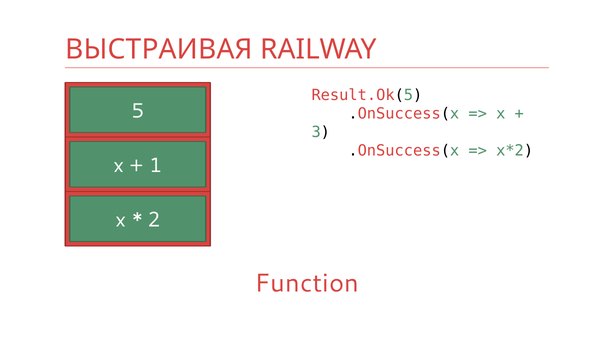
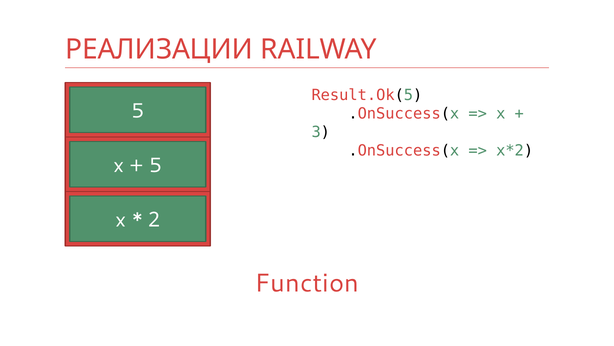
ВЫСТРАИВАЯ: ВЫСТРАИВАЯ -> РЕАЛИЗАЦИИ
1 at (156, 165): 1 -> 5
